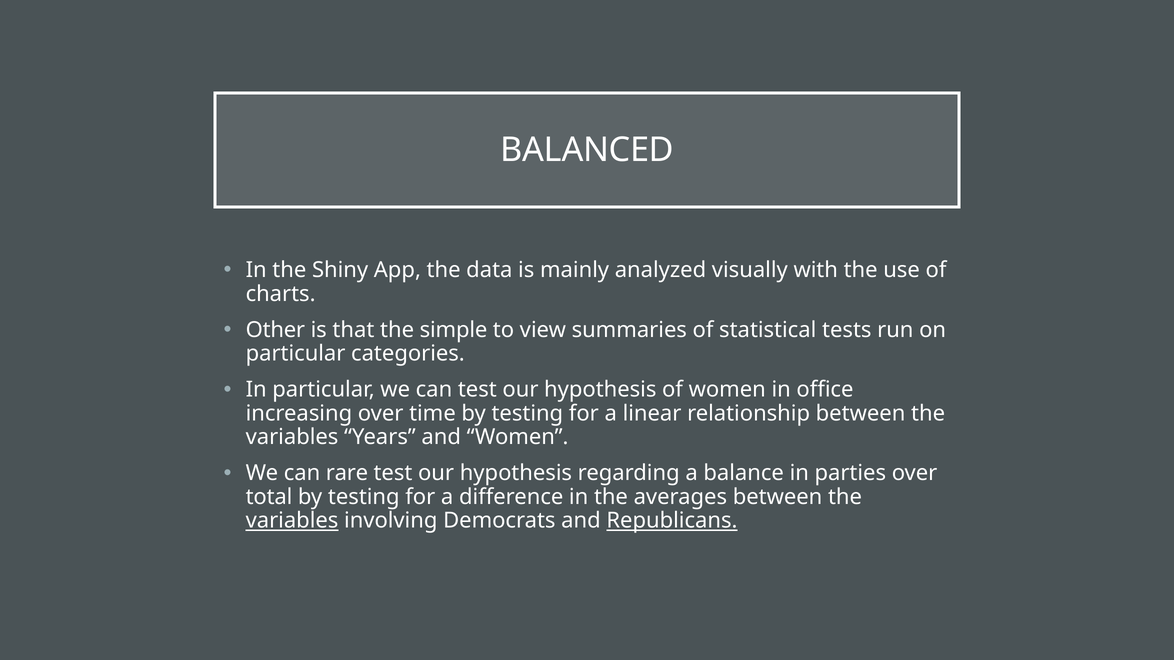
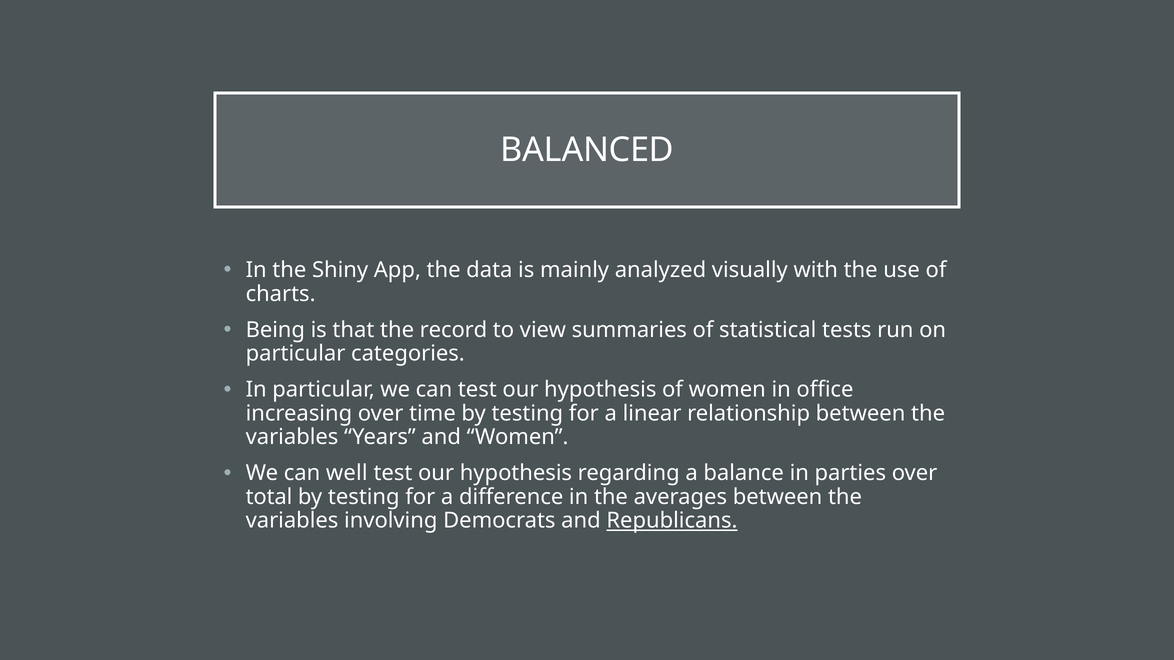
Other: Other -> Being
simple: simple -> record
rare: rare -> well
variables at (292, 521) underline: present -> none
